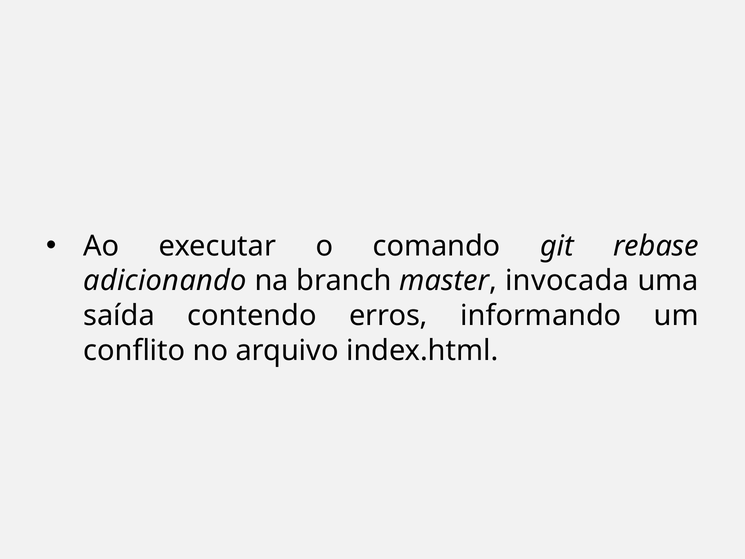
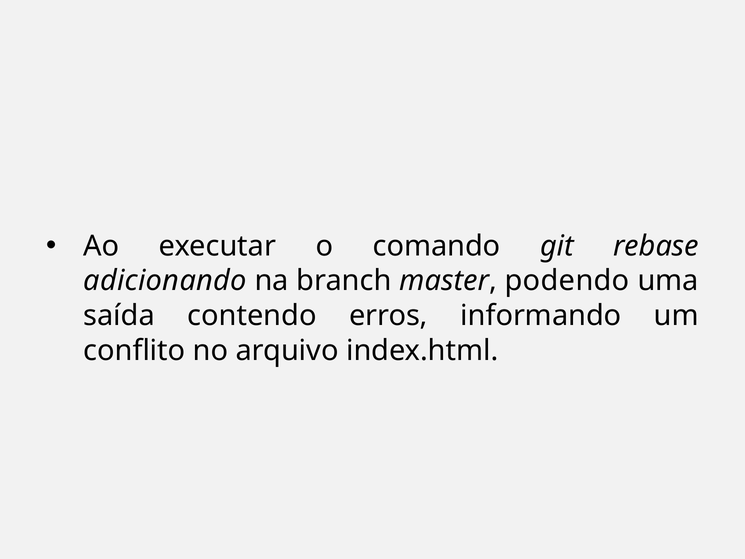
invocada: invocada -> podendo
